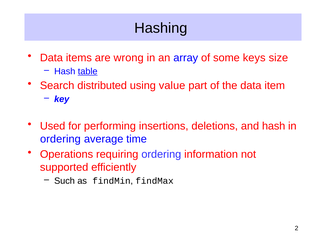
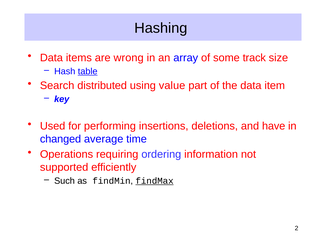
keys: keys -> track
and hash: hash -> have
ordering at (60, 139): ordering -> changed
findMax underline: none -> present
